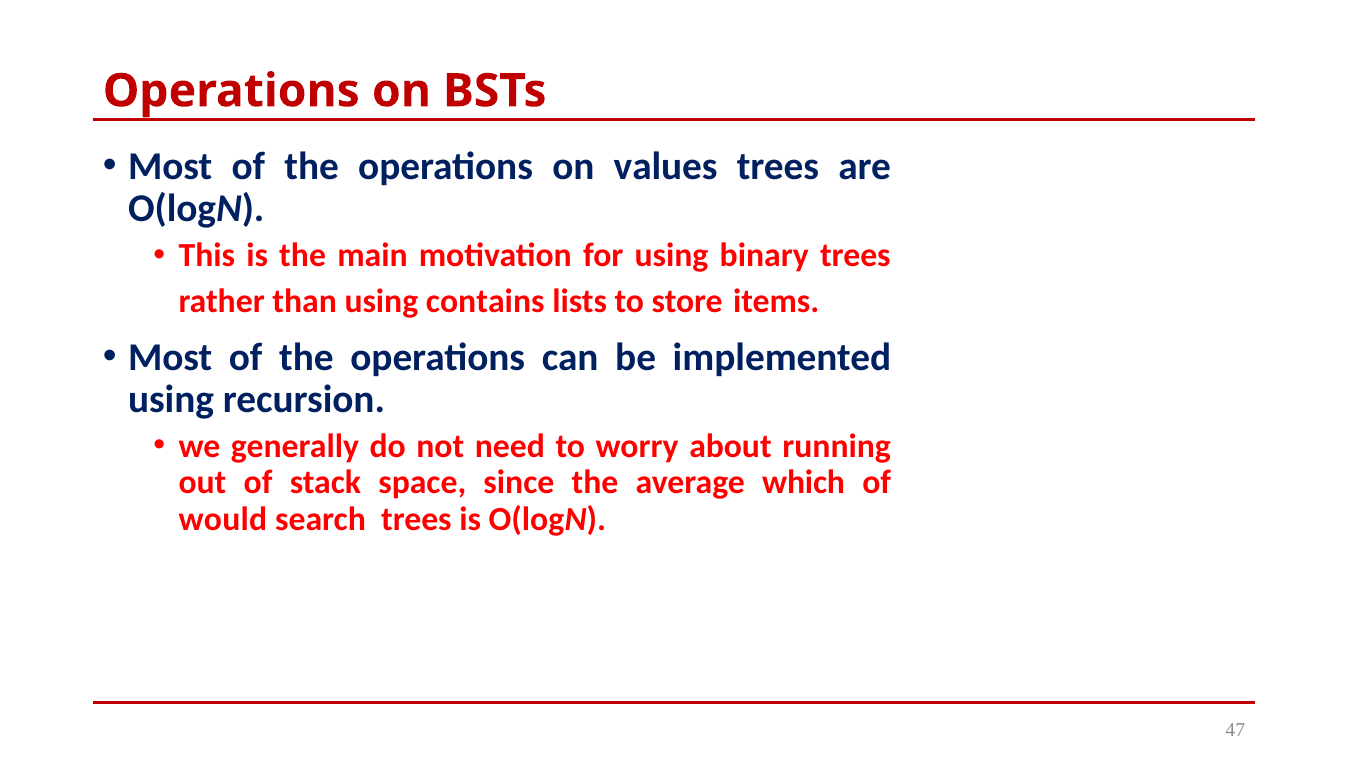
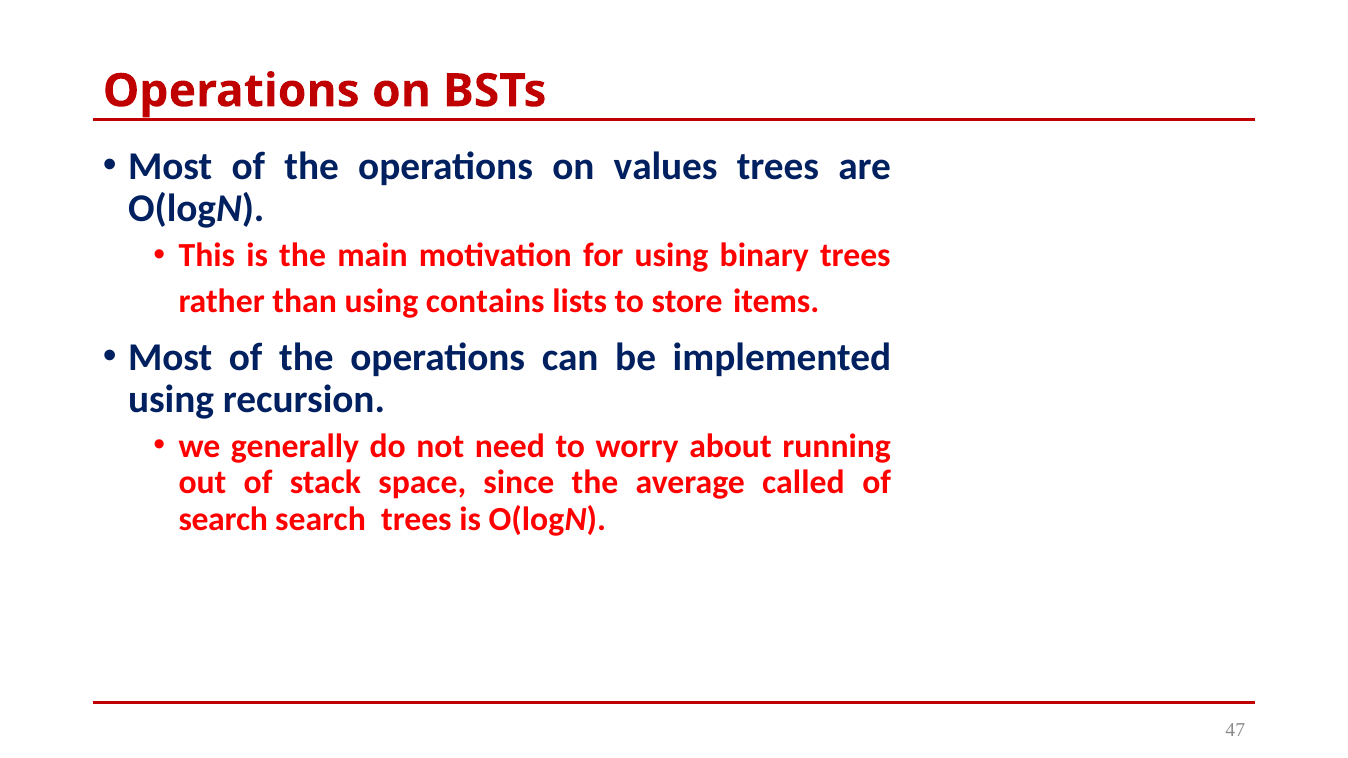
which: which -> called
would at (223, 519): would -> search
